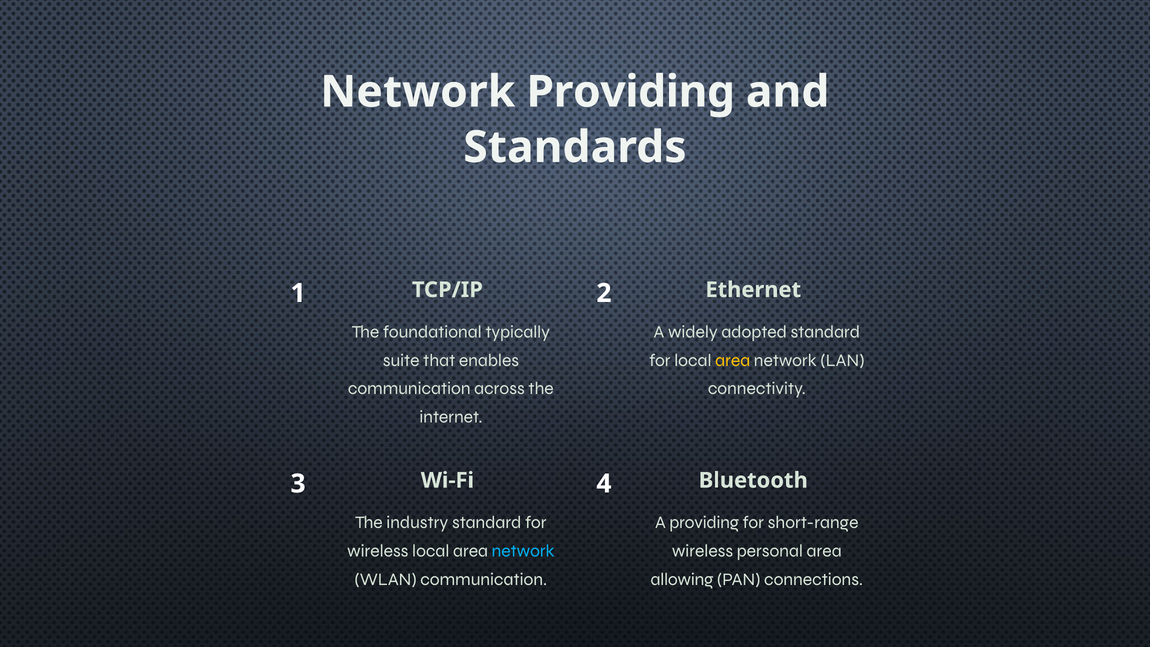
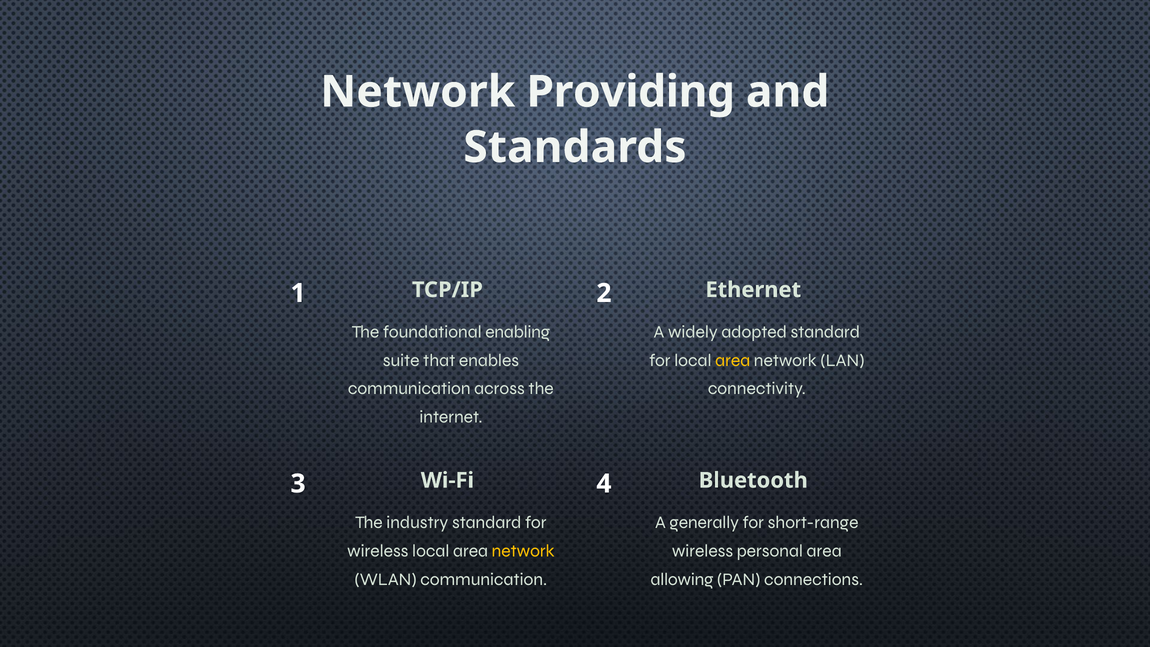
typically: typically -> enabling
A providing: providing -> generally
network at (523, 551) colour: light blue -> yellow
